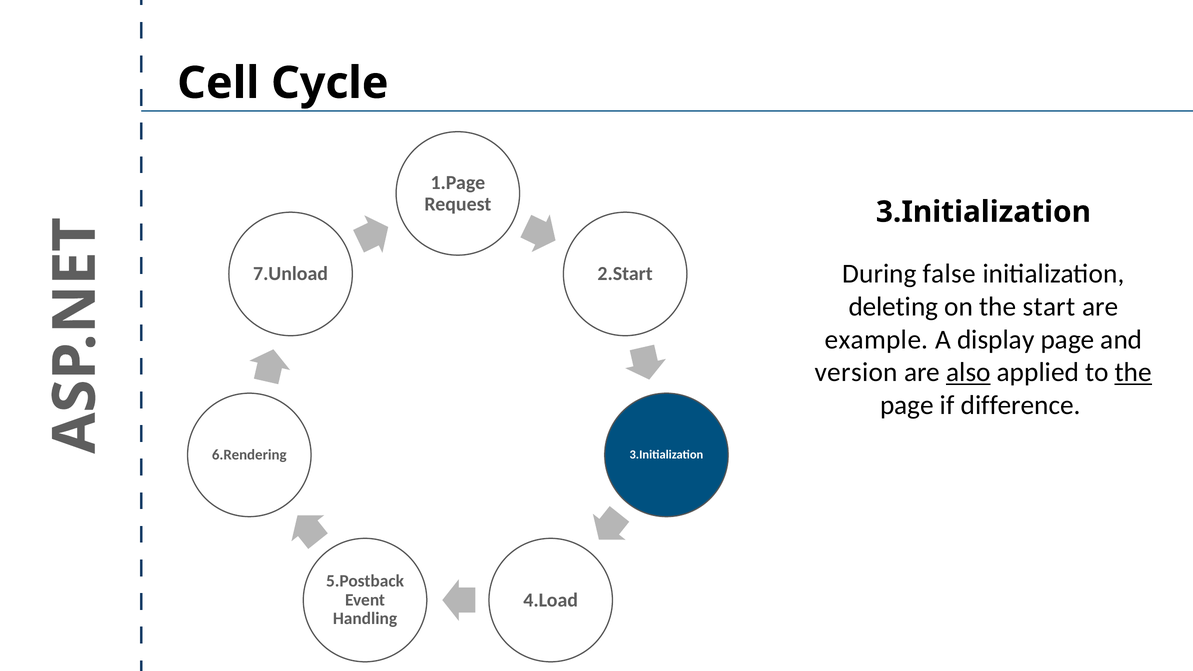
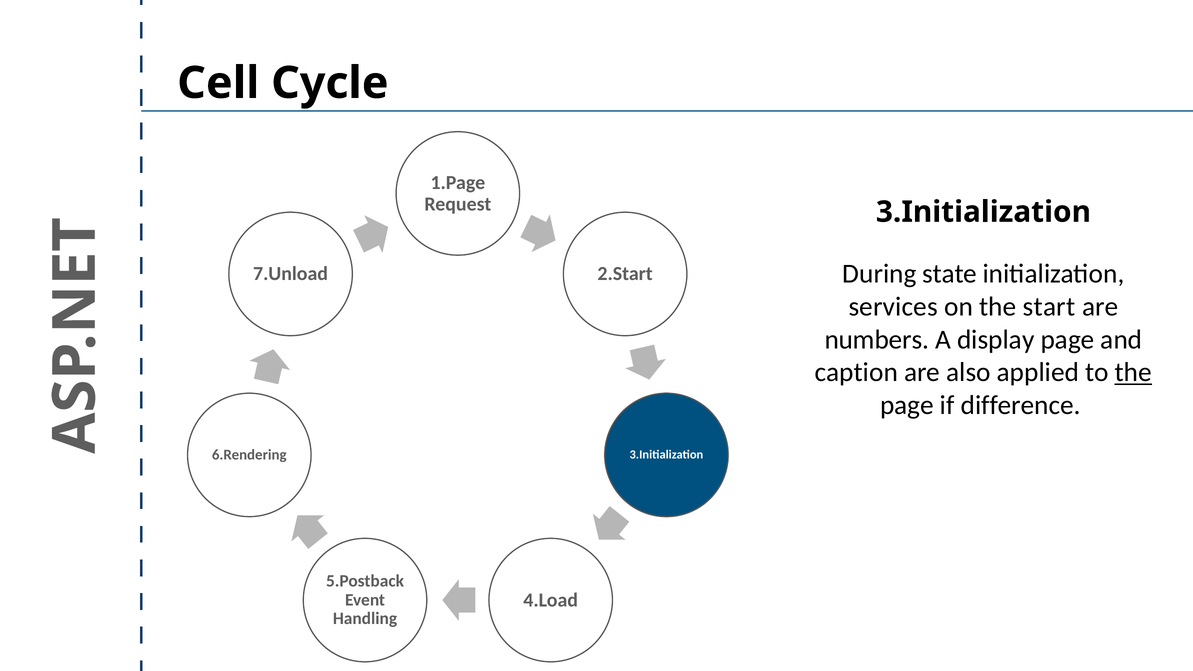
false: false -> state
deleting: deleting -> services
example: example -> numbers
version: version -> caption
also underline: present -> none
